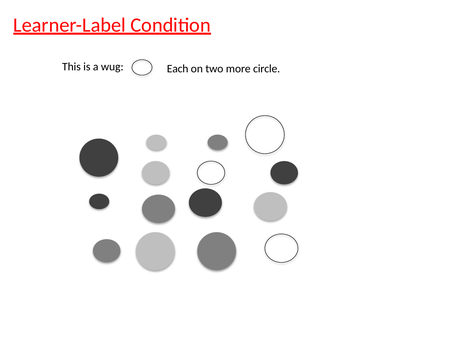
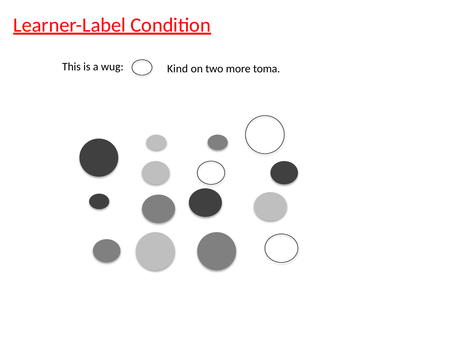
Each: Each -> Kind
circle: circle -> toma
